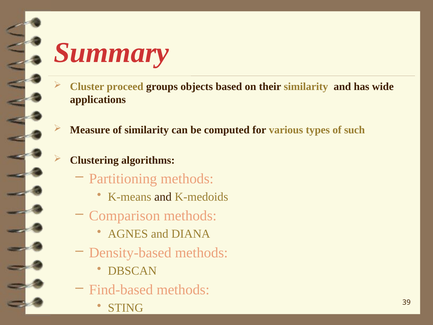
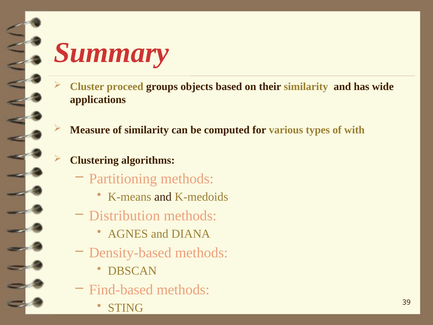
such: such -> with
Comparison: Comparison -> Distribution
